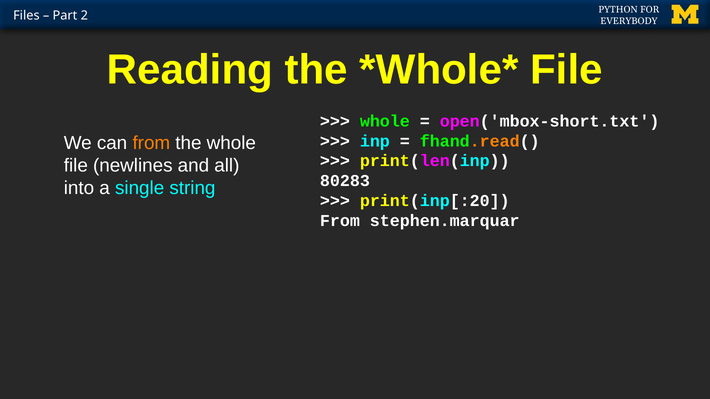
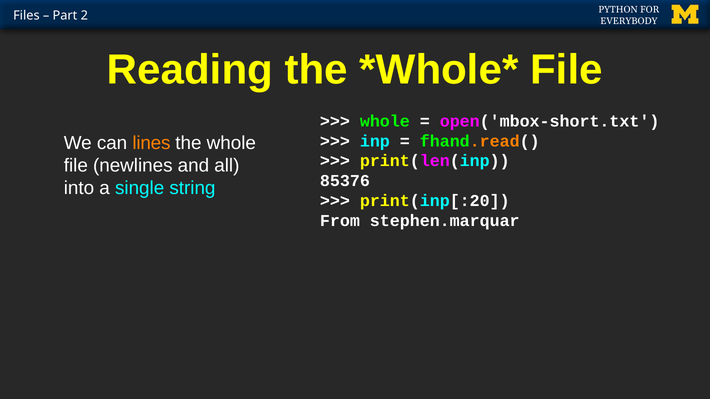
can from: from -> lines
80283: 80283 -> 85376
